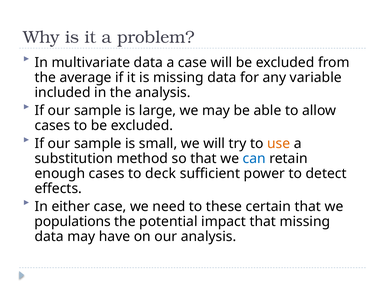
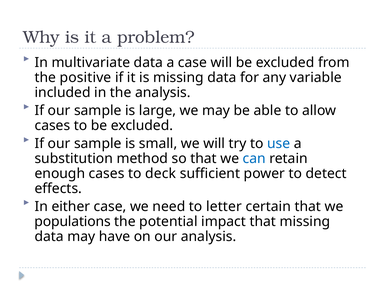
average: average -> positive
use colour: orange -> blue
these: these -> letter
